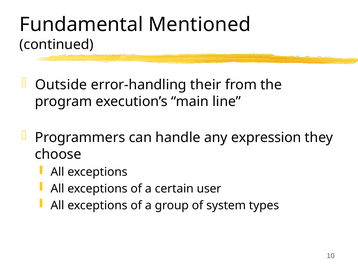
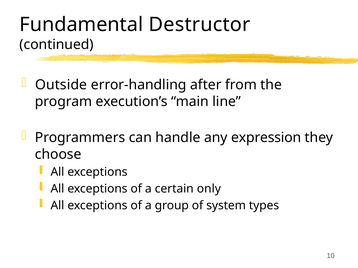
Mentioned: Mentioned -> Destructor
their: their -> after
user: user -> only
